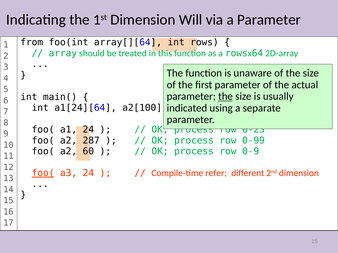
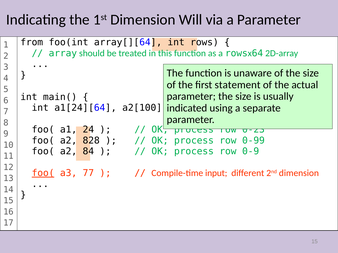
first parameter: parameter -> statement
the at (226, 97) underline: present -> none
287: 287 -> 828
60: 60 -> 84
a3 24: 24 -> 77
refer: refer -> input
